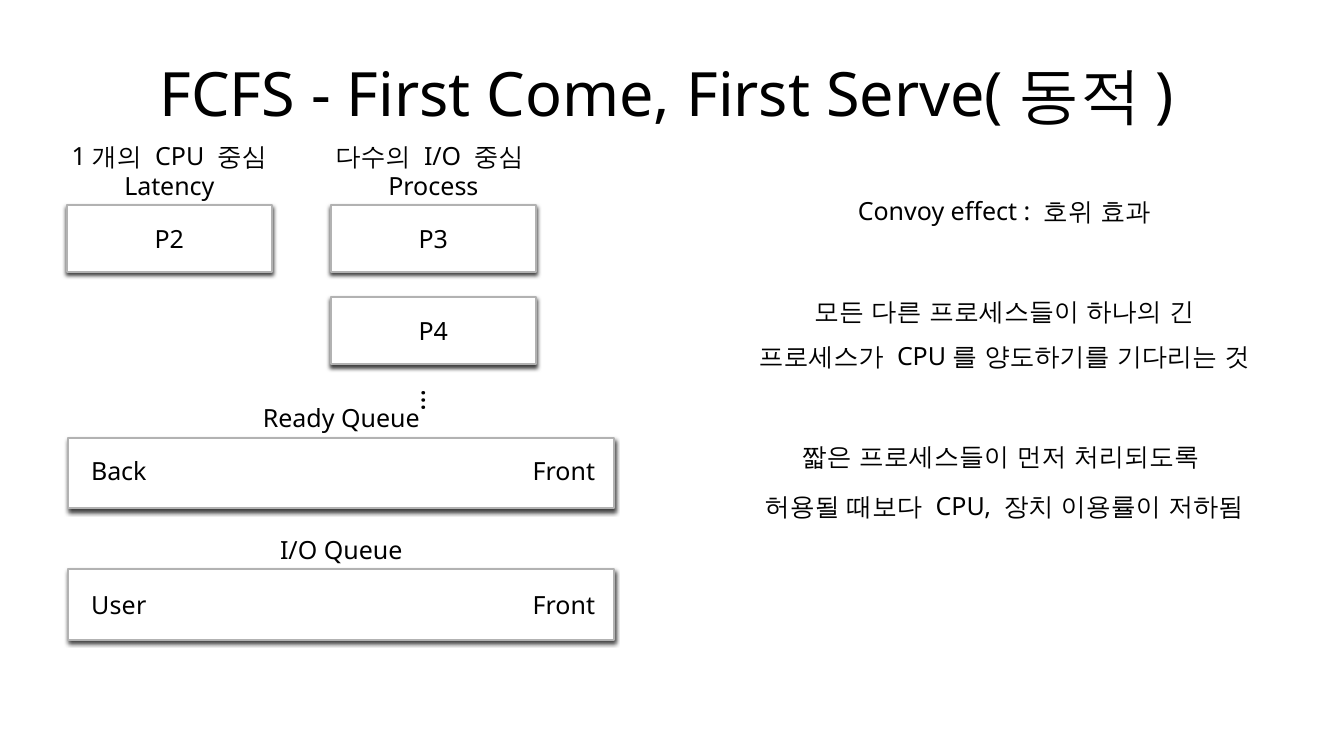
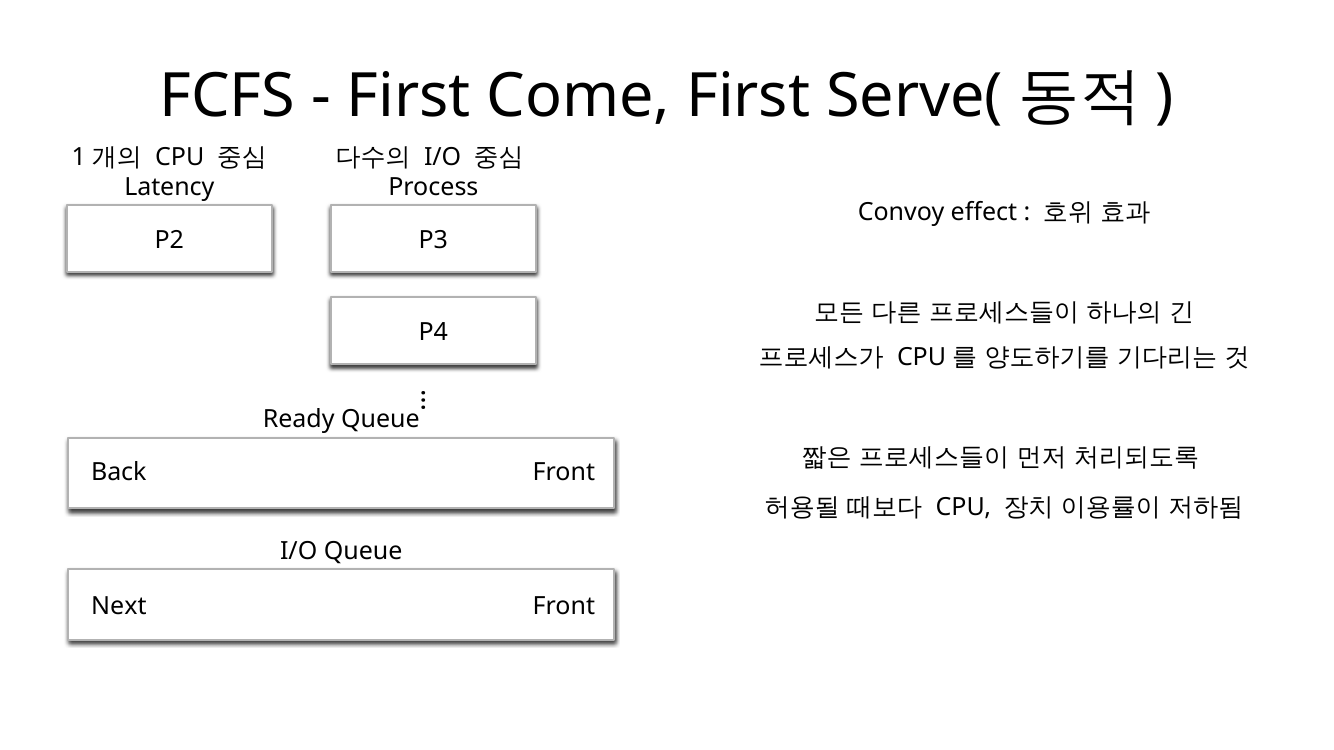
User: User -> Next
